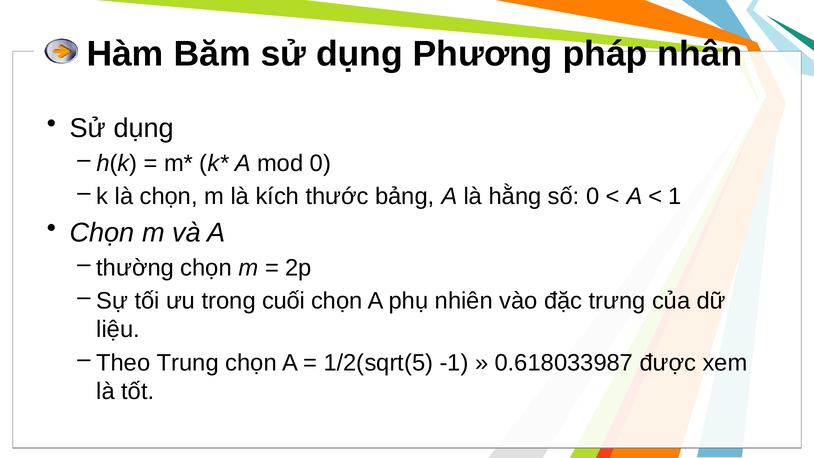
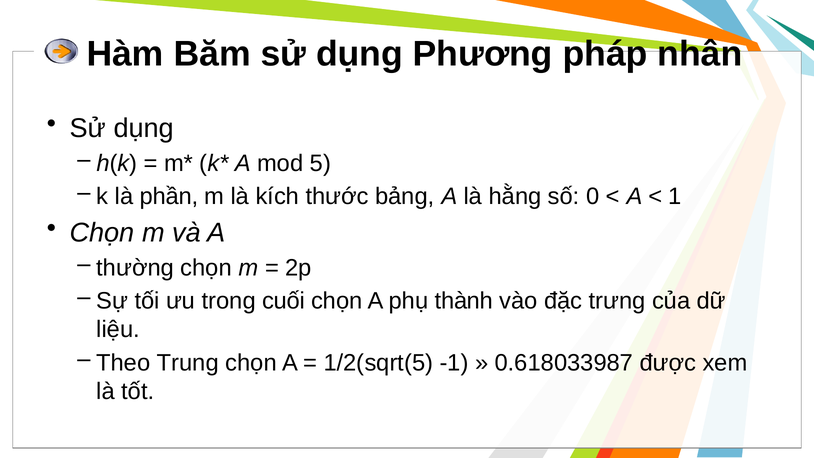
mod 0: 0 -> 5
là chọn: chọn -> phần
nhiên: nhiên -> thành
